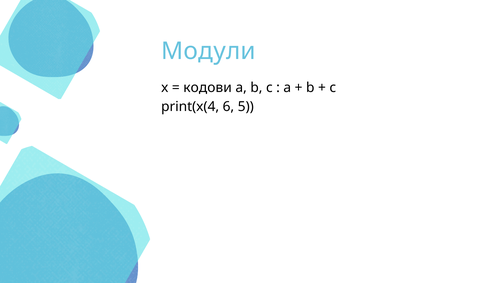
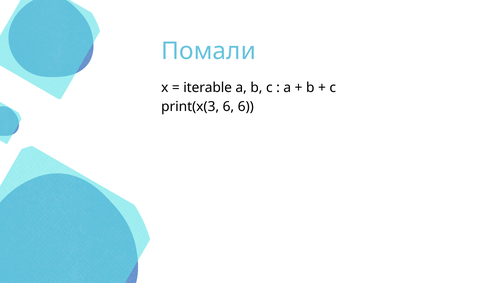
Модули: Модули -> Помали
кодови: кодови -> iterable
print(x(4: print(x(4 -> print(x(3
6 5: 5 -> 6
